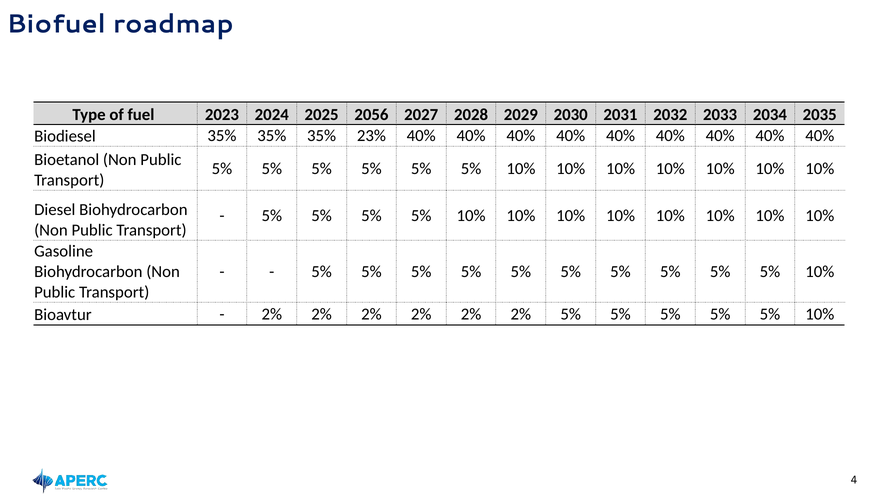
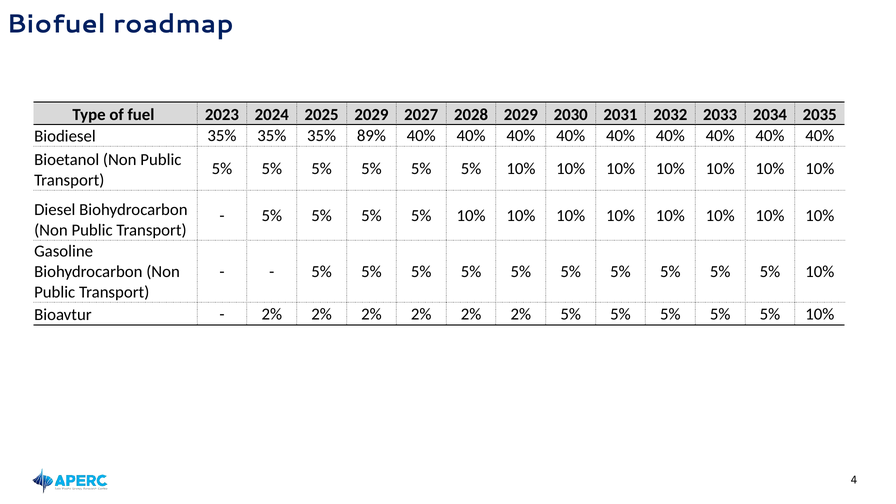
2025 2056: 2056 -> 2029
23%: 23% -> 89%
